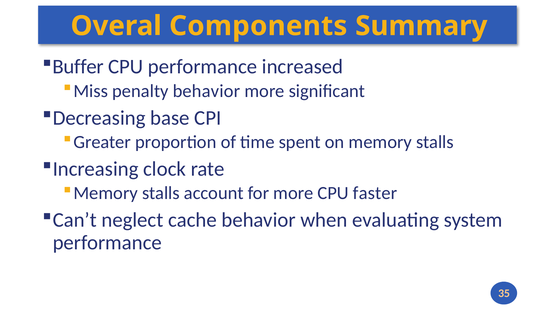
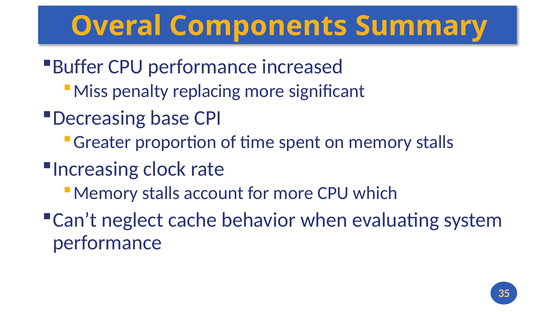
penalty behavior: behavior -> replacing
faster: faster -> which
